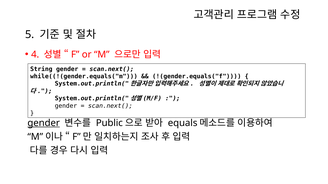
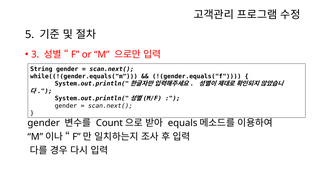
4: 4 -> 3
gender at (44, 123) underline: present -> none
Public: Public -> Count
